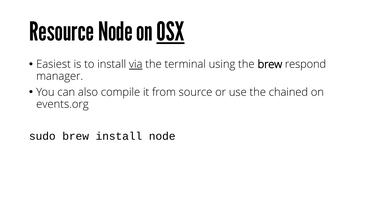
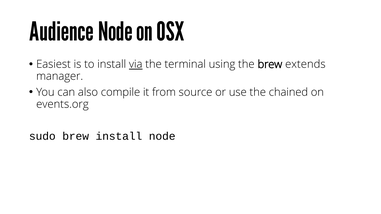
Resource: Resource -> Audience
OSX underline: present -> none
respond: respond -> extends
